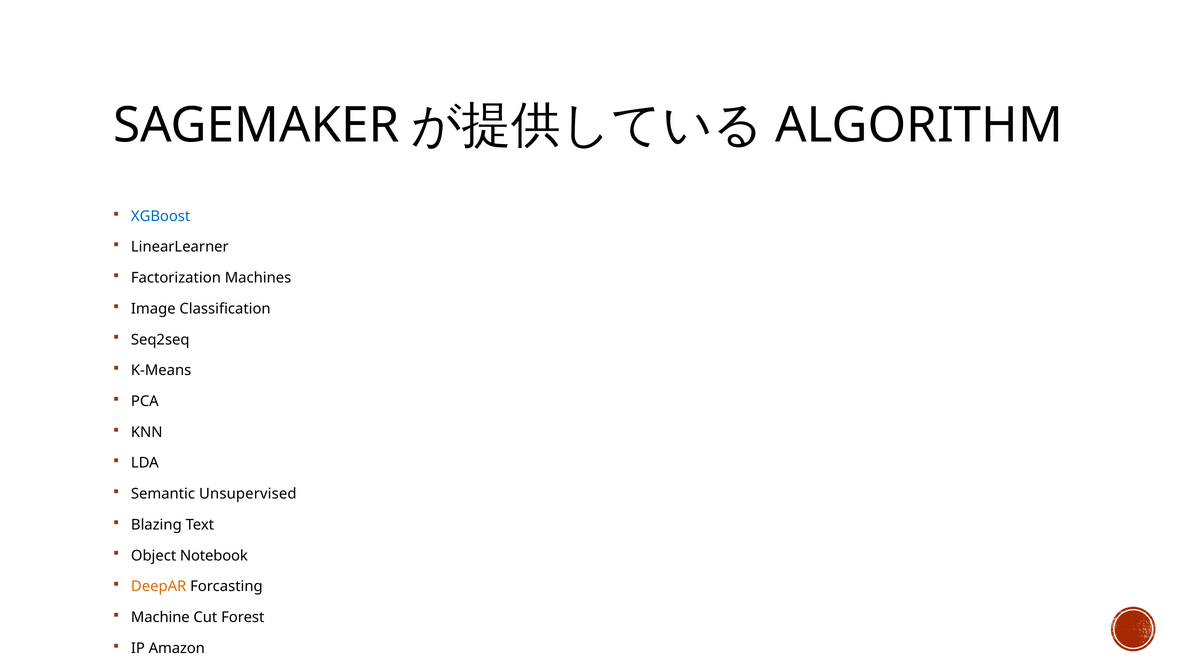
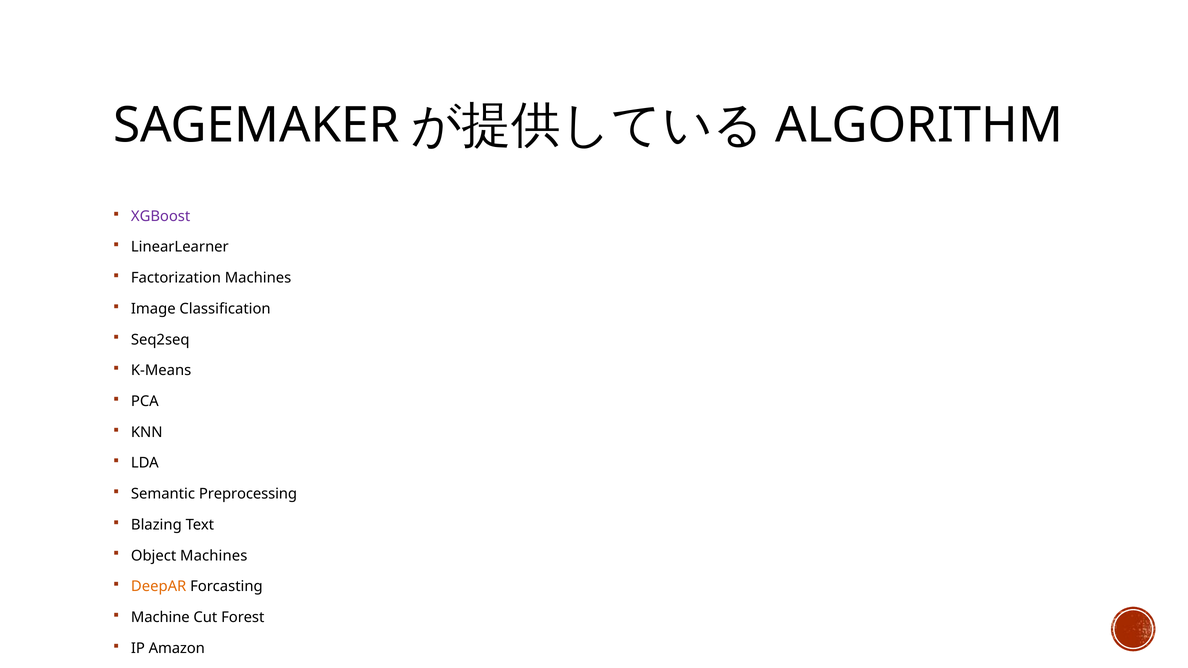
XGBoost colour: blue -> purple
Unsupervised: Unsupervised -> Preprocessing
Object Notebook: Notebook -> Machines
